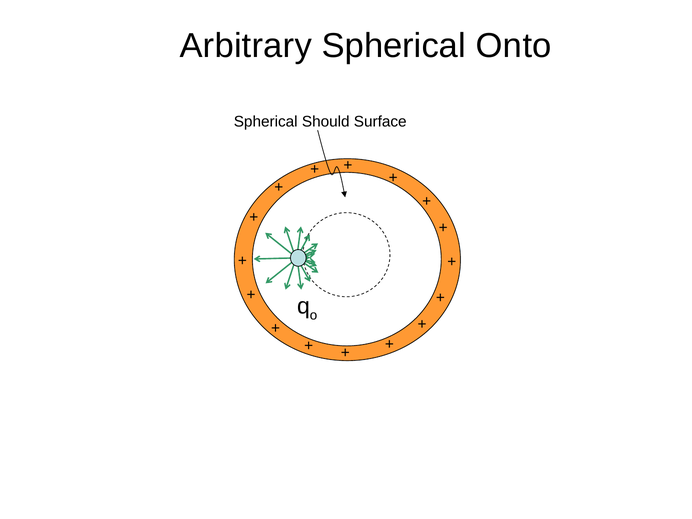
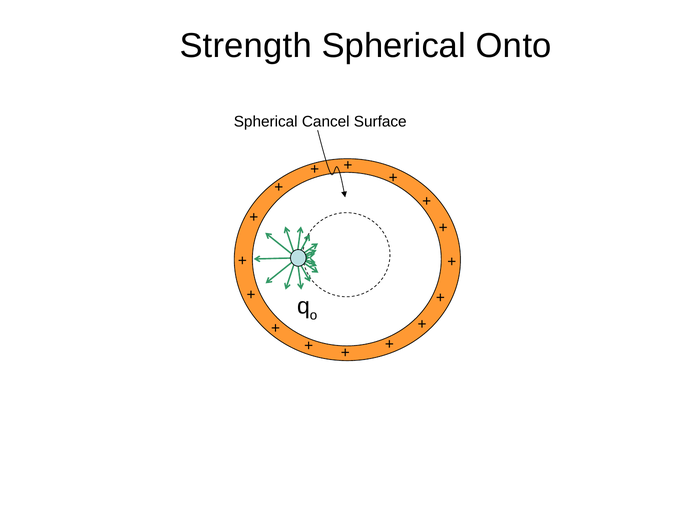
Arbitrary: Arbitrary -> Strength
Should: Should -> Cancel
